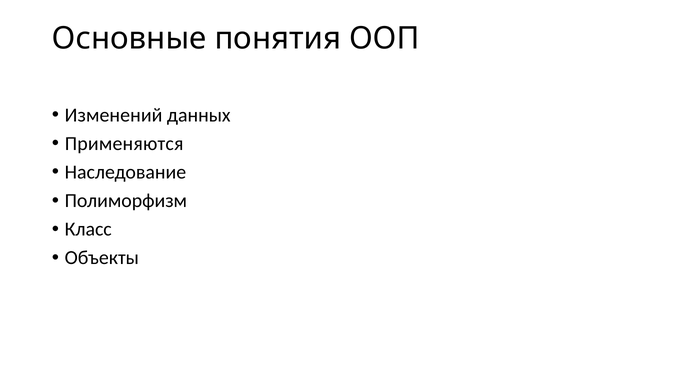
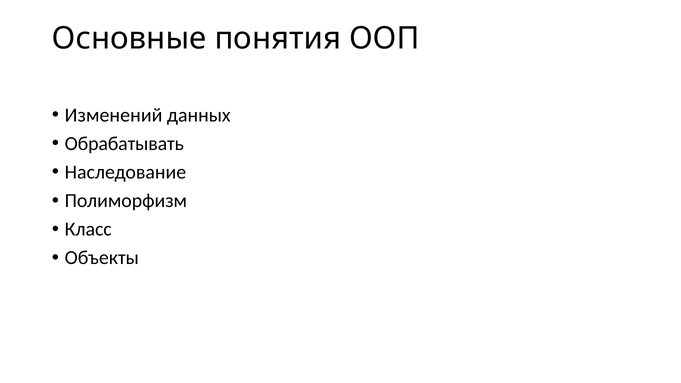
Применяются: Применяются -> Обрабатывать
